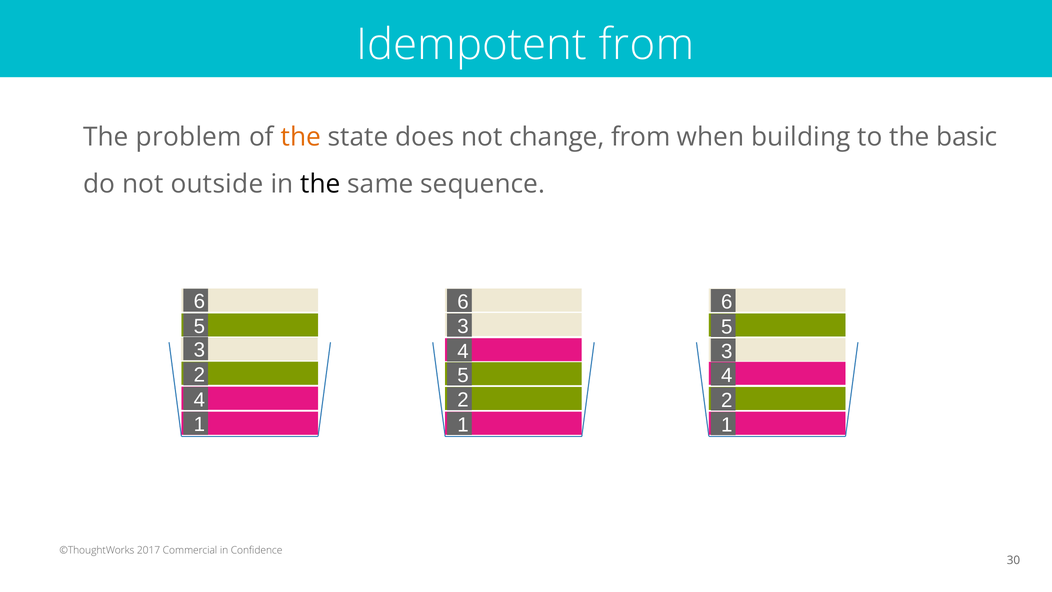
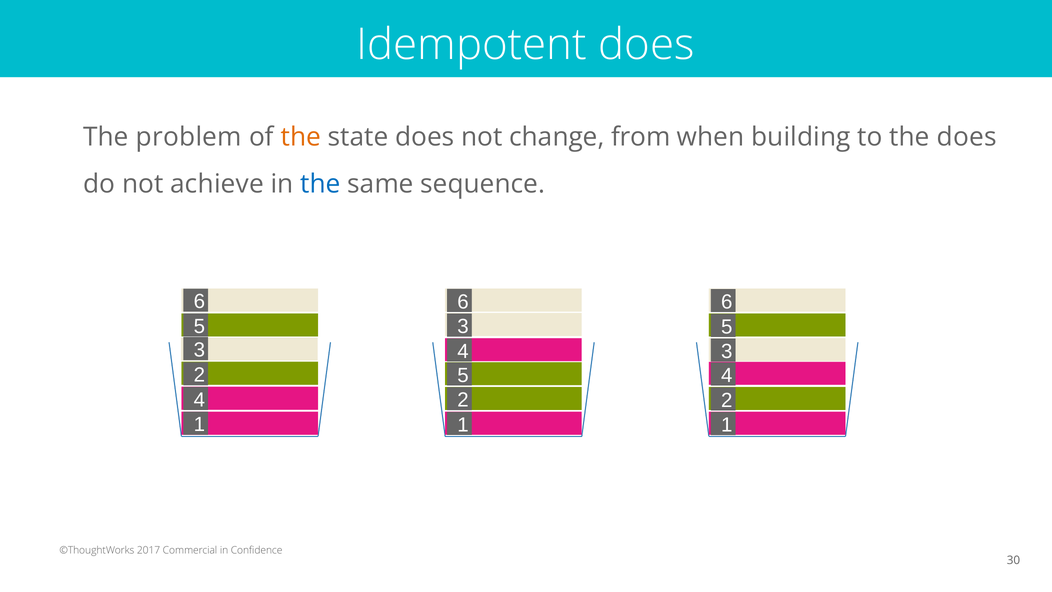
Idempotent from: from -> does
the basic: basic -> does
outside: outside -> achieve
the at (320, 184) colour: black -> blue
